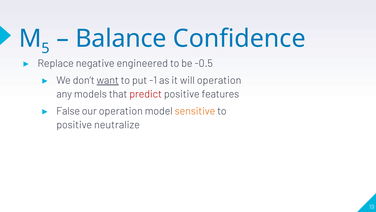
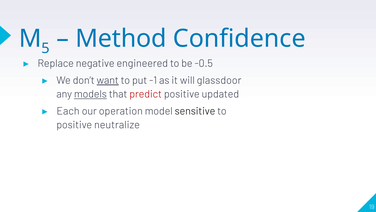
Balance: Balance -> Method
will operation: operation -> glassdoor
models underline: none -> present
features: features -> updated
False: False -> Each
sensitive colour: orange -> black
